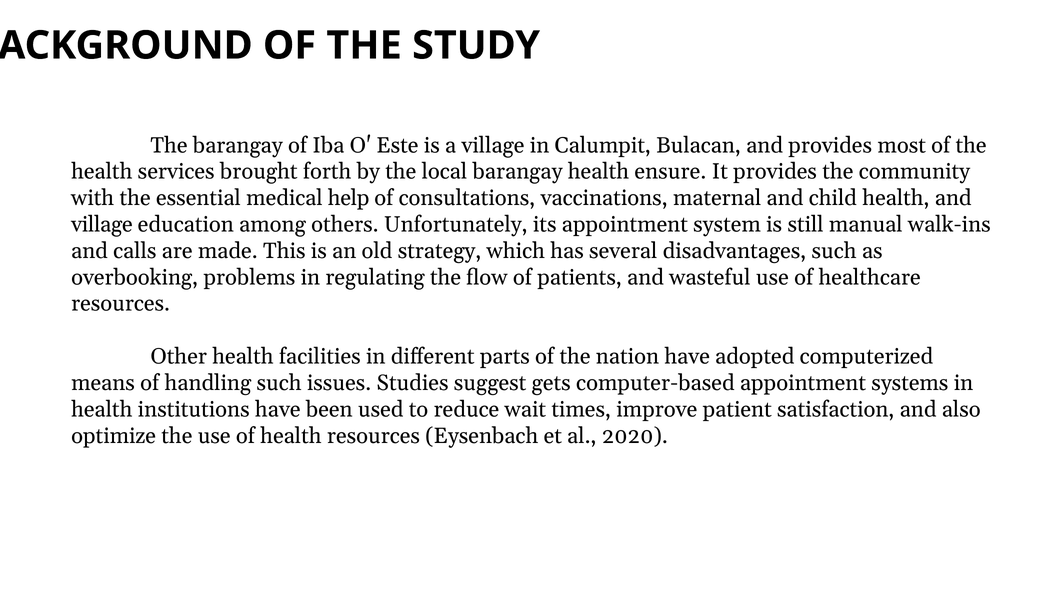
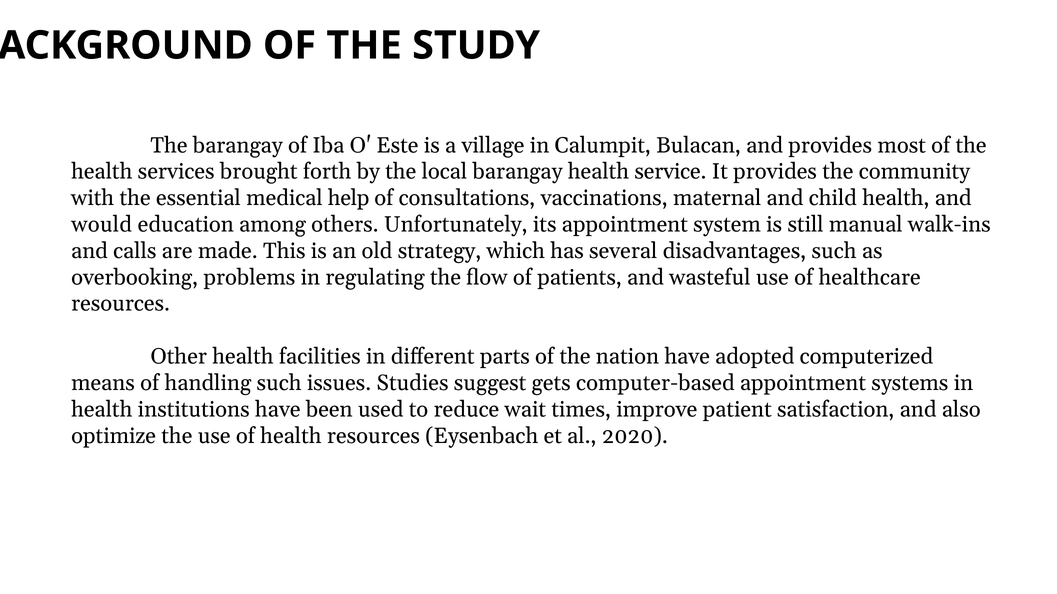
ensure: ensure -> service
village at (102, 225): village -> would
